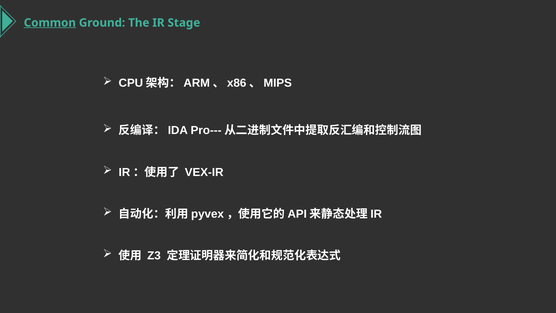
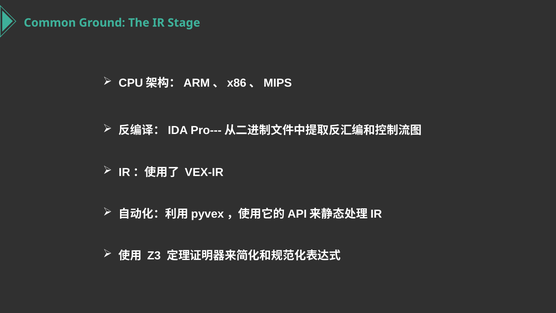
Common underline: present -> none
